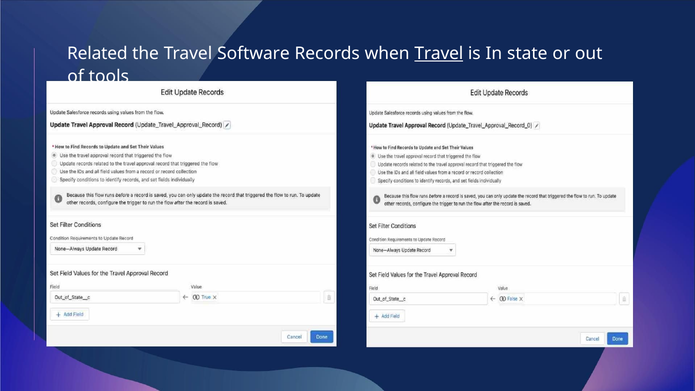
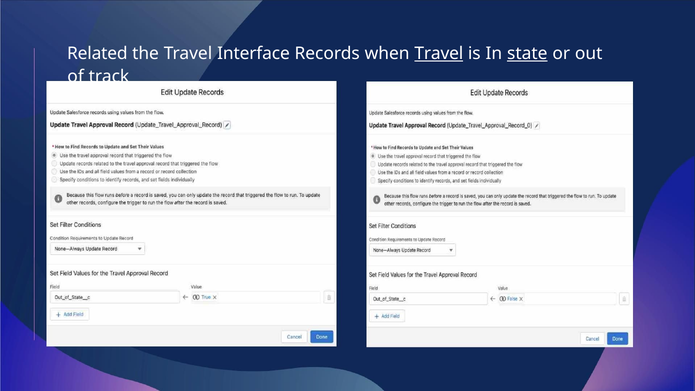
Software: Software -> Interface
state underline: none -> present
tools: tools -> track
